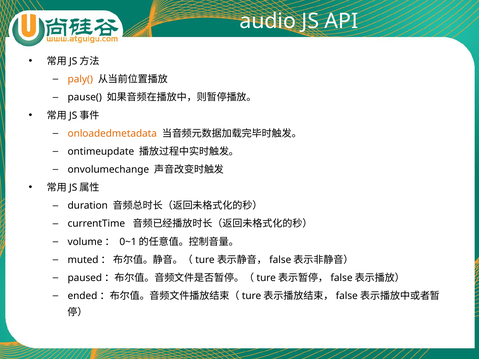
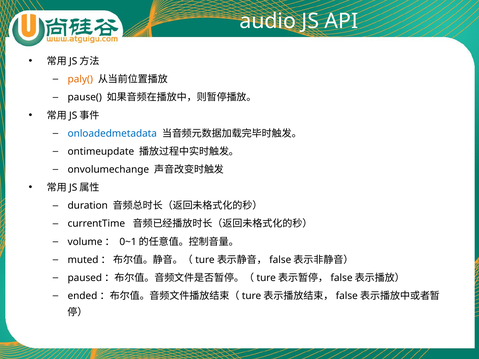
onloadedmetadata colour: orange -> blue
